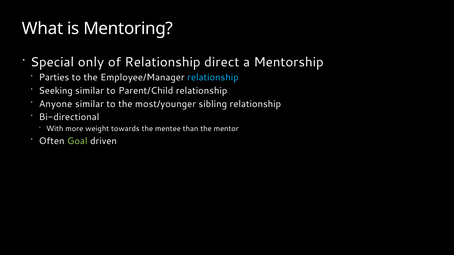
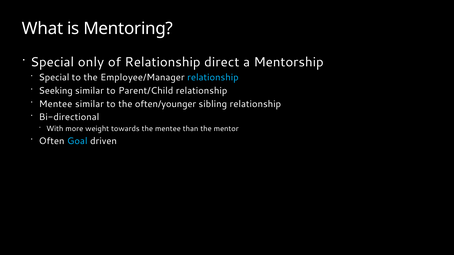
Parties at (54, 78): Parties -> Special
Anyone at (56, 104): Anyone -> Mentee
most/younger: most/younger -> often/younger
Goal colour: light green -> light blue
